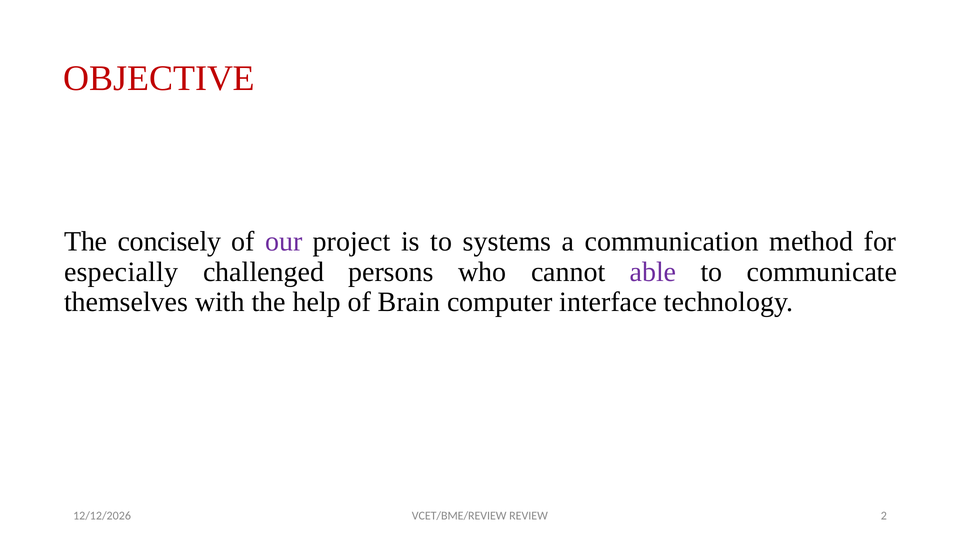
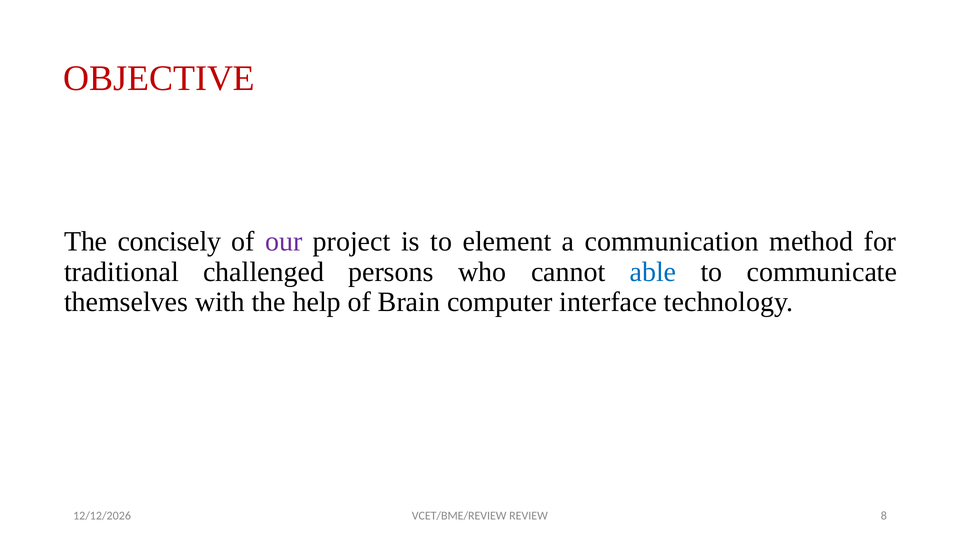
systems: systems -> element
especially: especially -> traditional
able colour: purple -> blue
2: 2 -> 8
